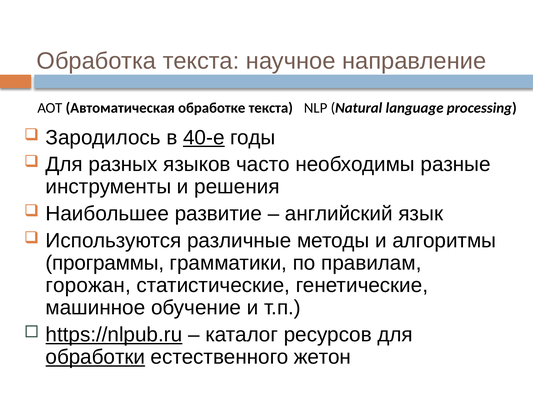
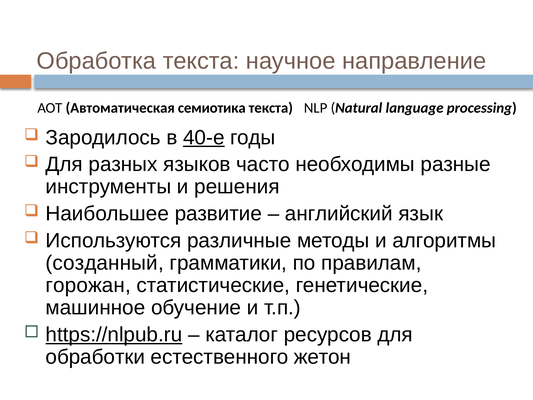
обработке: обработке -> семиотика
программы: программы -> созданный
обработки underline: present -> none
